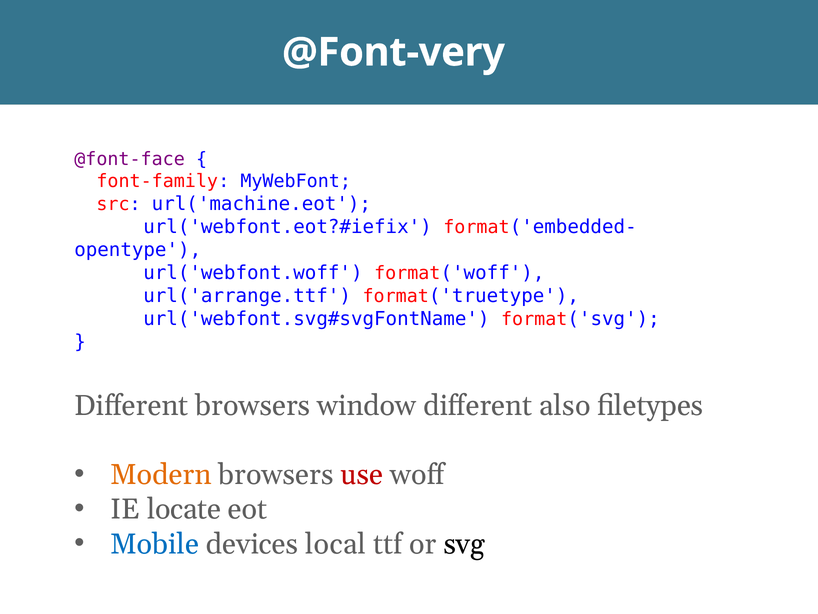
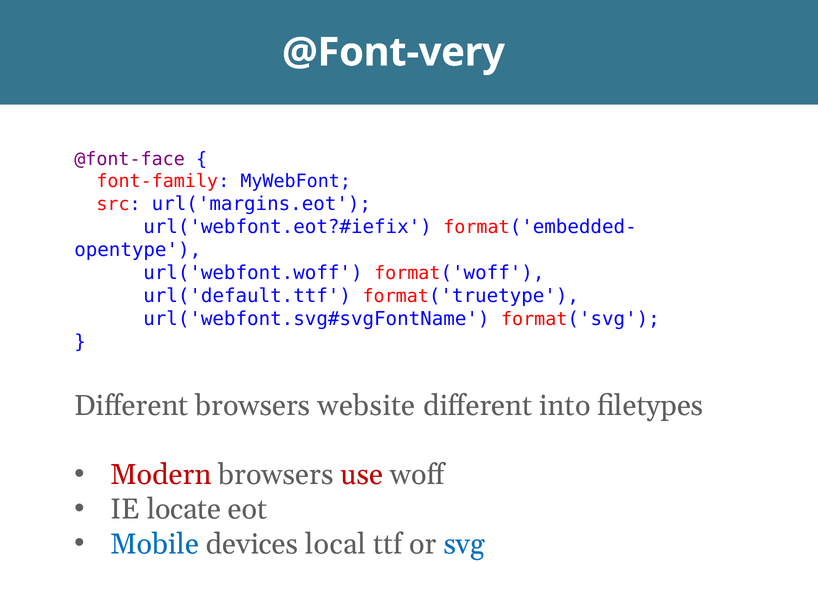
url('machine.eot: url('machine.eot -> url('margins.eot
url('arrange.ttf: url('arrange.ttf -> url('default.ttf
window: window -> website
also: also -> into
Modern colour: orange -> red
svg colour: black -> blue
